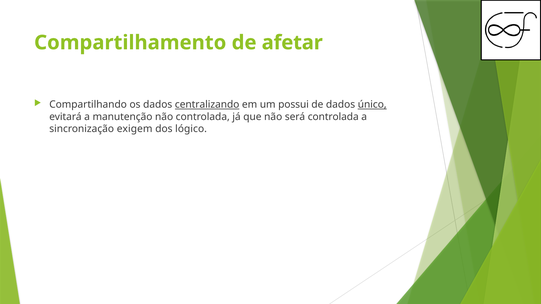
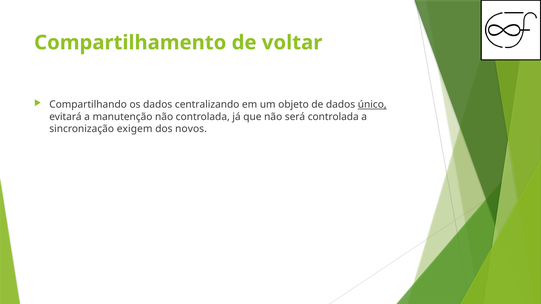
afetar: afetar -> voltar
centralizando underline: present -> none
possui: possui -> objeto
lógico: lógico -> novos
